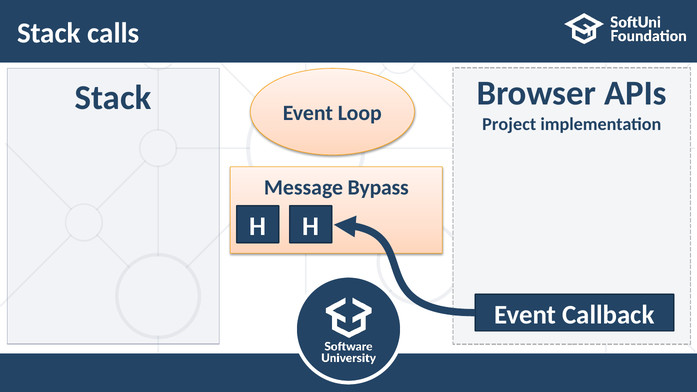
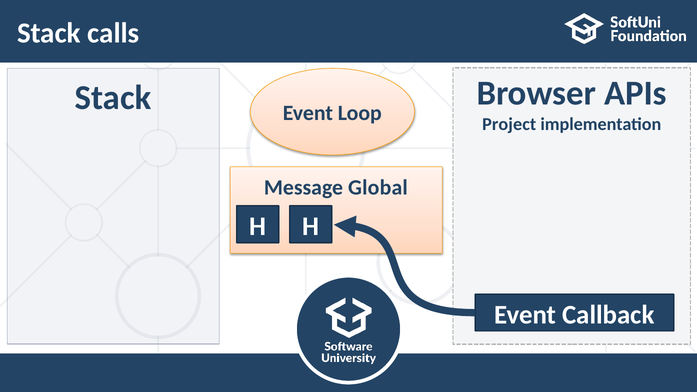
Bypass: Bypass -> Global
